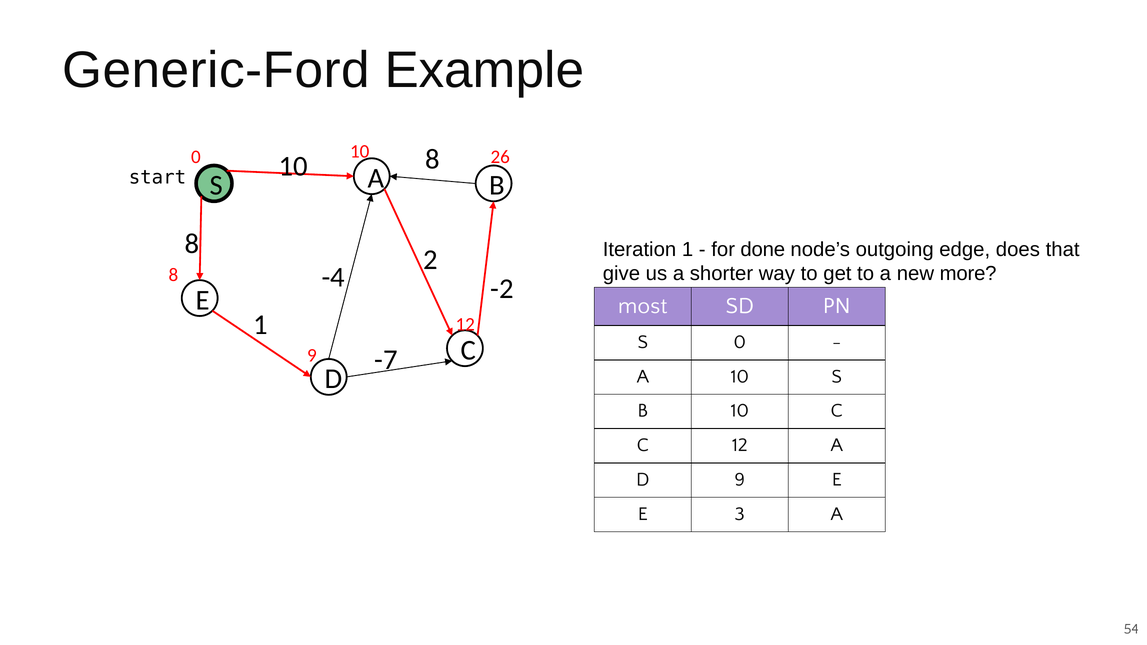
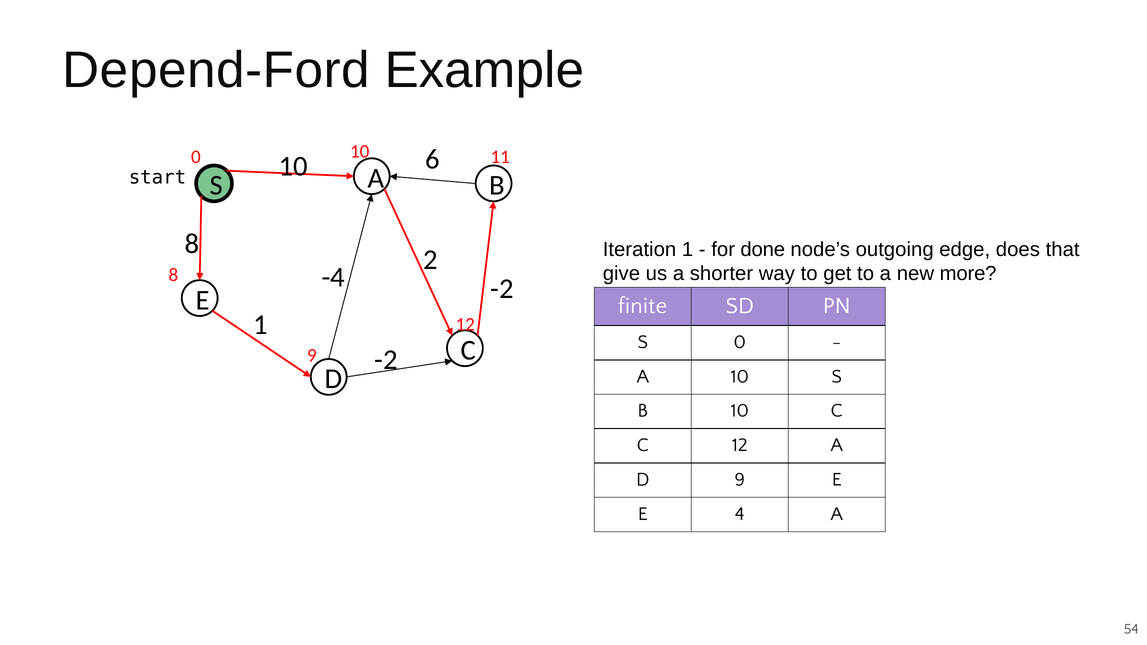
Generic-Ford: Generic-Ford -> Depend-Ford
26: 26 -> 11
10 8: 8 -> 6
most: most -> finite
-7 at (386, 360): -7 -> -2
3: 3 -> 4
